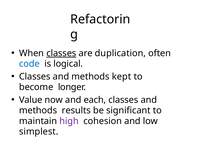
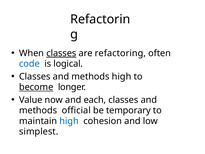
duplication: duplication -> refactoring
methods kept: kept -> high
become underline: none -> present
results: results -> official
significant: significant -> temporary
high at (69, 121) colour: purple -> blue
